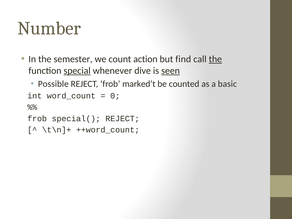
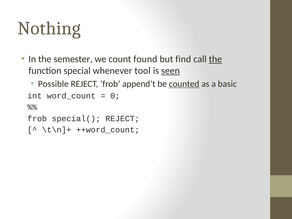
Number: Number -> Nothing
action: action -> found
special underline: present -> none
dive: dive -> tool
marked’t: marked’t -> append’t
counted underline: none -> present
